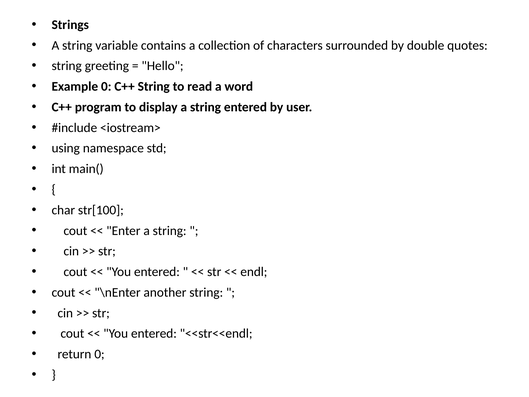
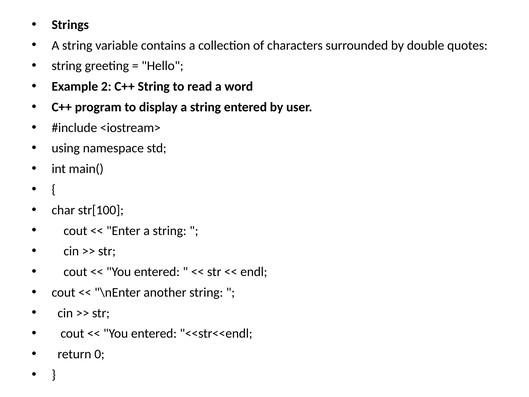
Example 0: 0 -> 2
